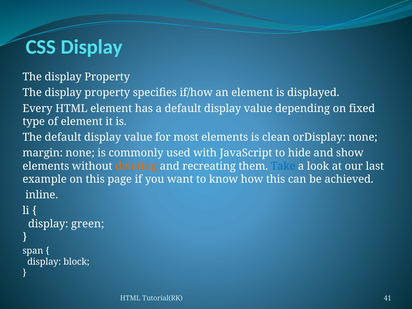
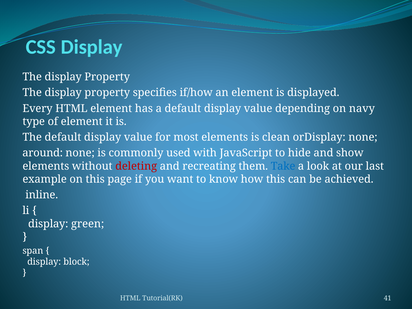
fixed: fixed -> navy
margin: margin -> around
deleting colour: orange -> red
